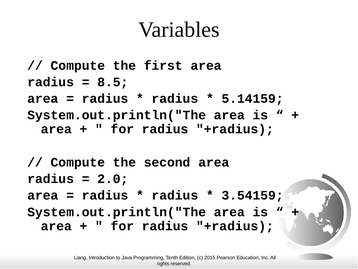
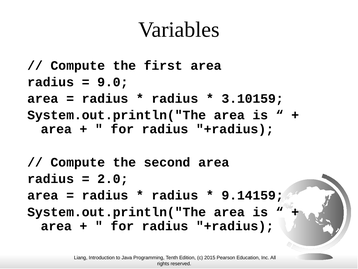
8.5: 8.5 -> 9.0
5.14159: 5.14159 -> 3.10159
3.54159: 3.54159 -> 9.14159
